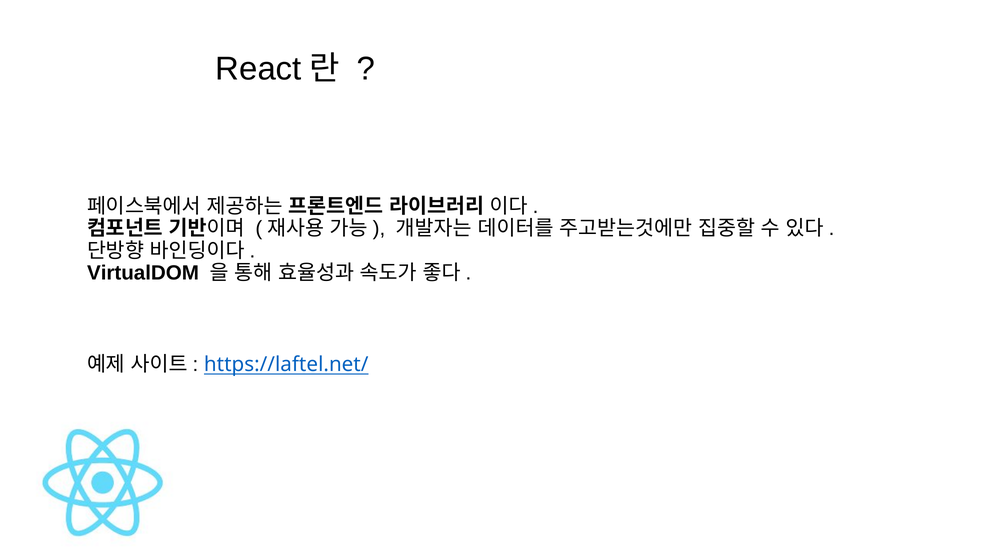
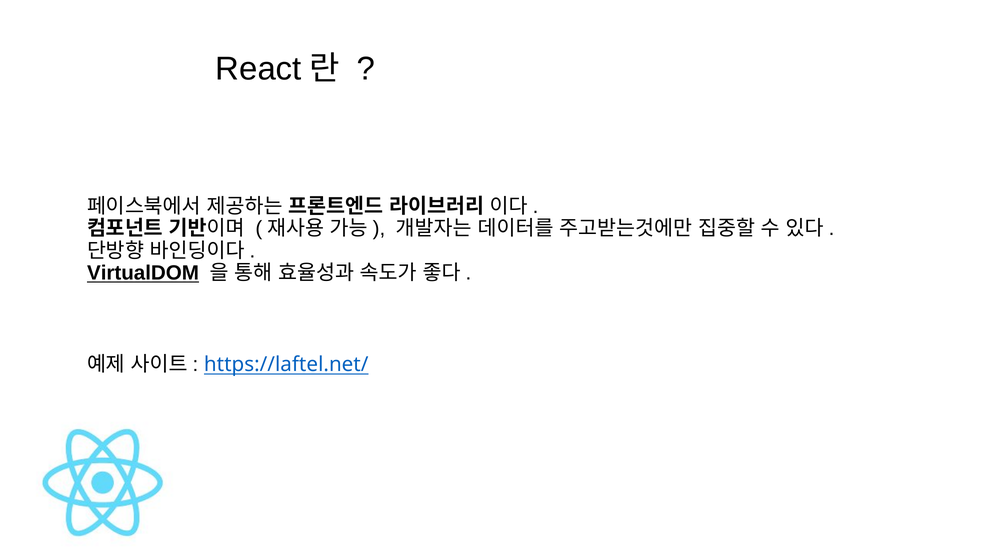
VirtualDOM underline: none -> present
